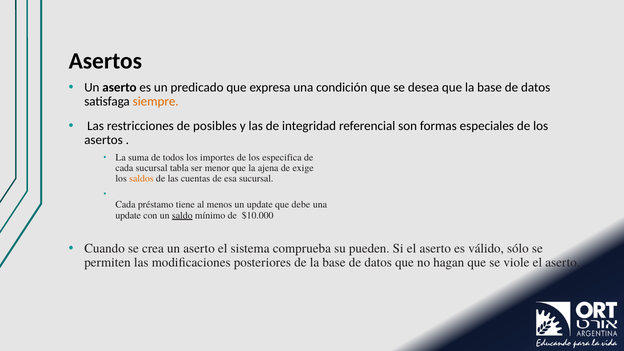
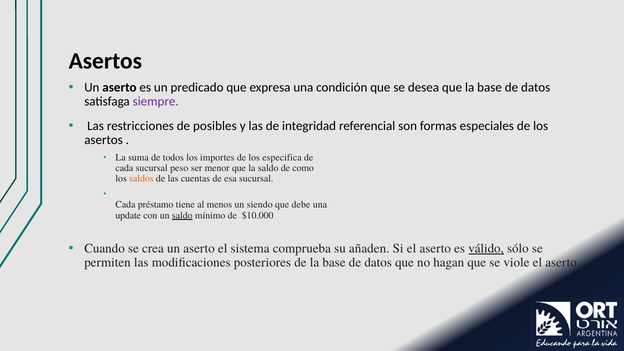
siempre colour: orange -> purple
tabla: tabla -> peso
la ajena: ajena -> saldo
exige: exige -> como
un update: update -> siendo
pueden: pueden -> añaden
válido underline: none -> present
